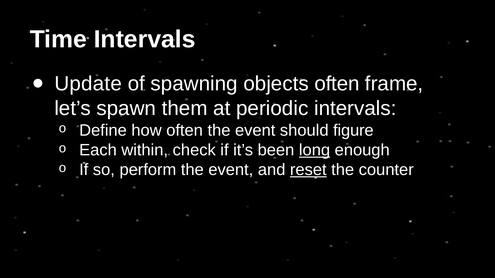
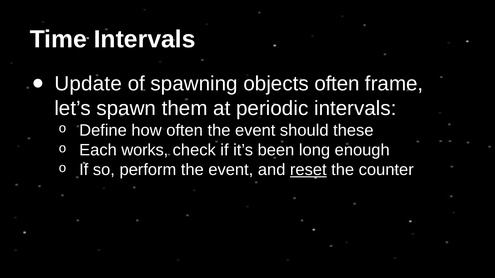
figure: figure -> these
within: within -> works
long underline: present -> none
